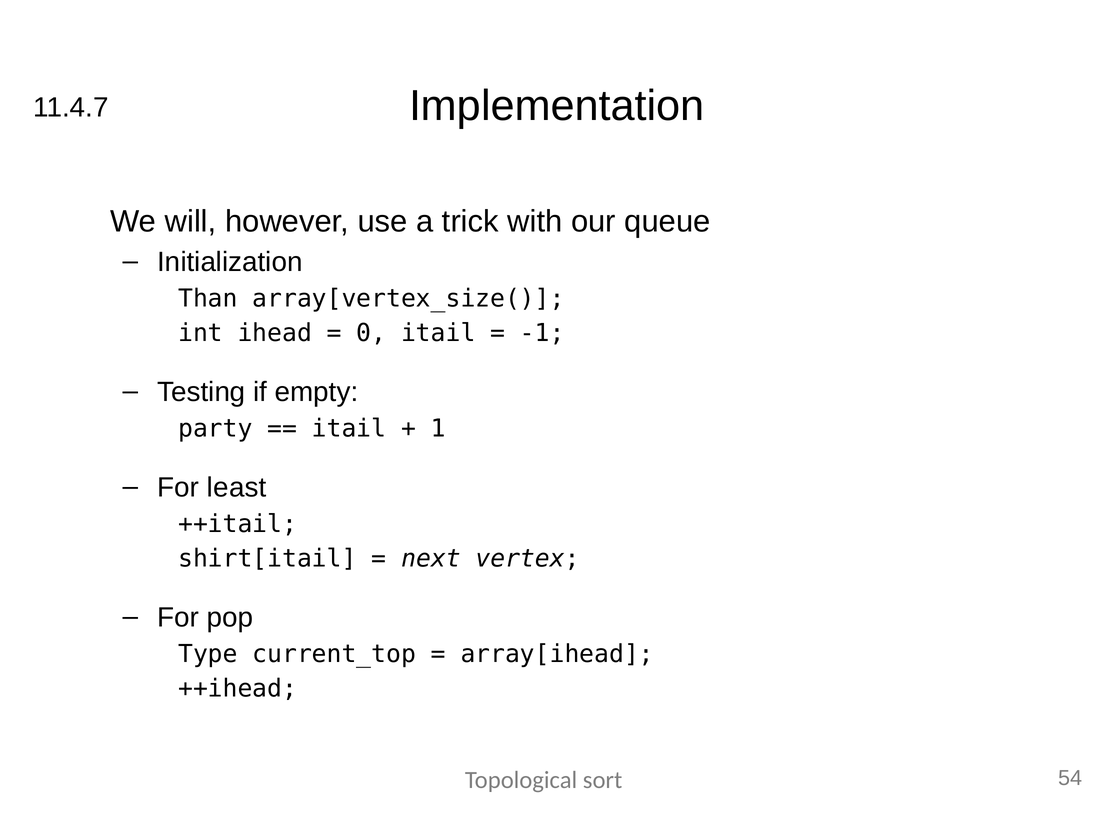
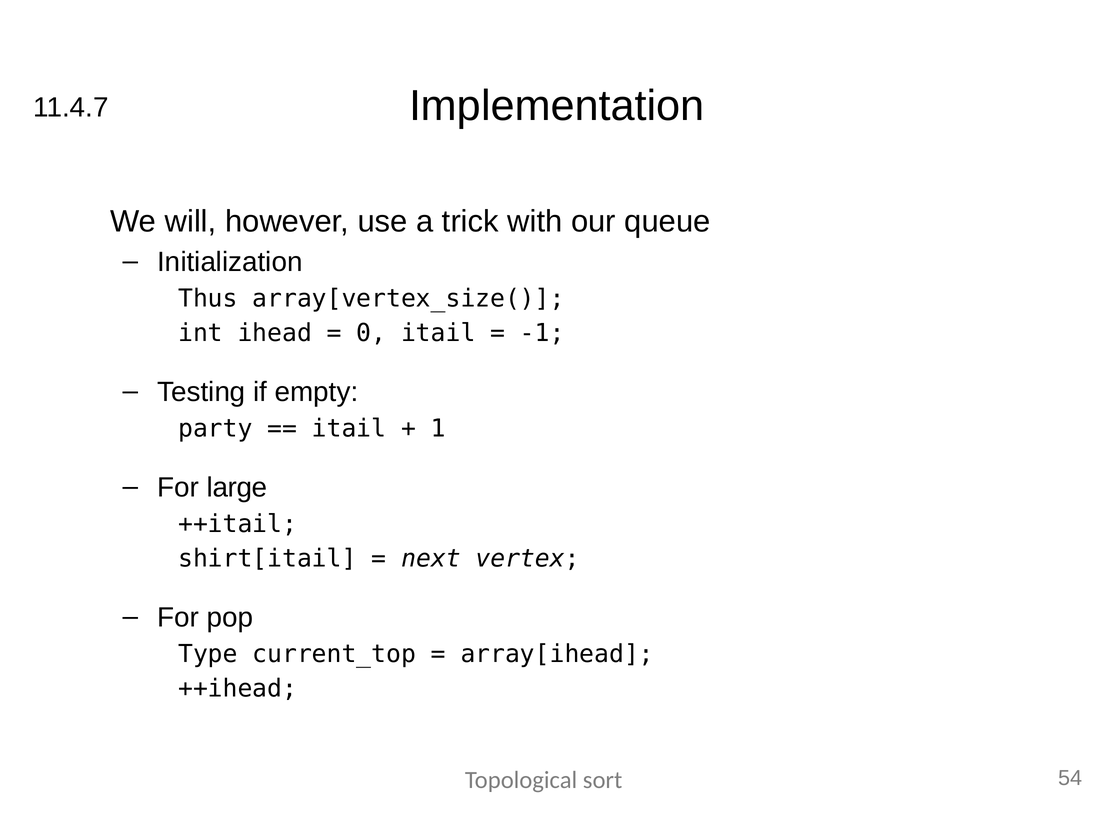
Than: Than -> Thus
least: least -> large
